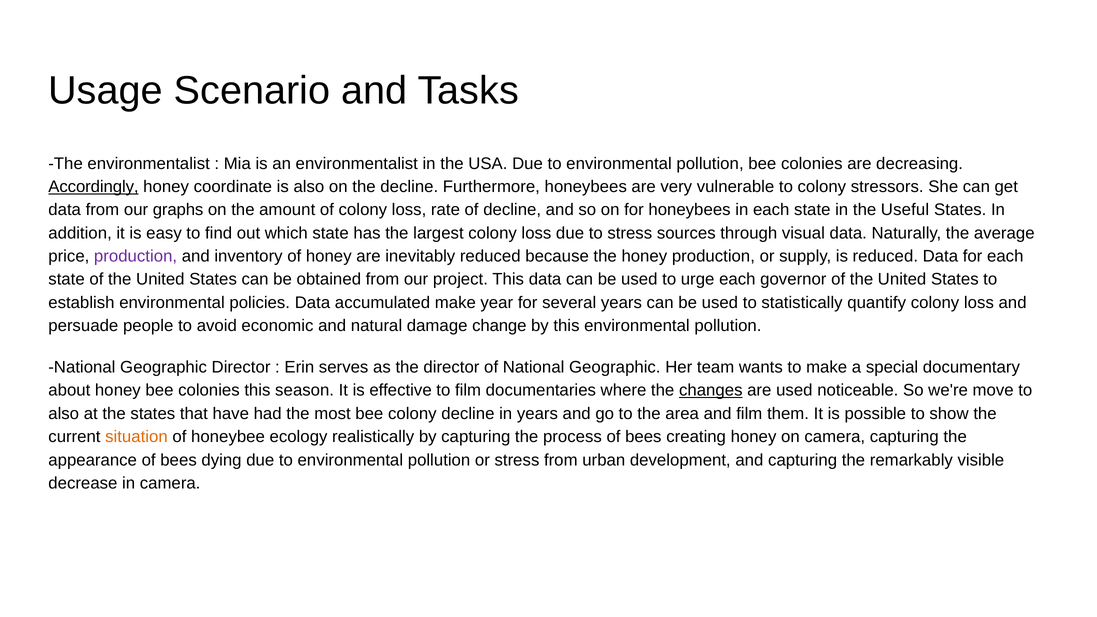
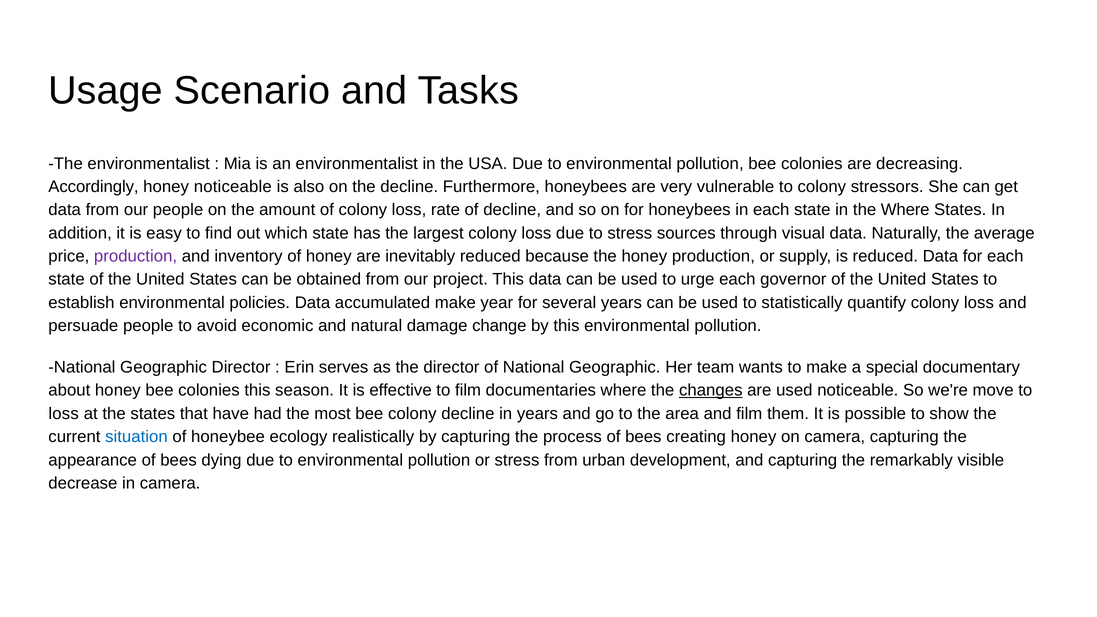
Accordingly underline: present -> none
honey coordinate: coordinate -> noticeable
our graphs: graphs -> people
the Useful: Useful -> Where
also at (64, 414): also -> loss
situation colour: orange -> blue
